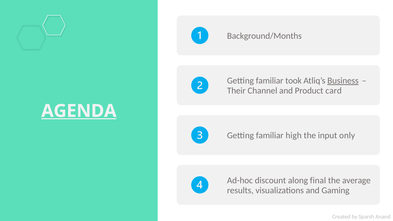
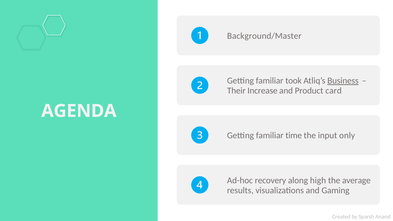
Background/Months: Background/Months -> Background/Master
Channel: Channel -> Increase
AGENDA underline: present -> none
high: high -> time
discount: discount -> recovery
final: final -> high
